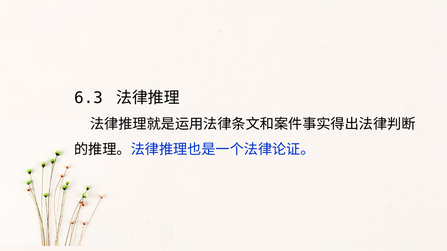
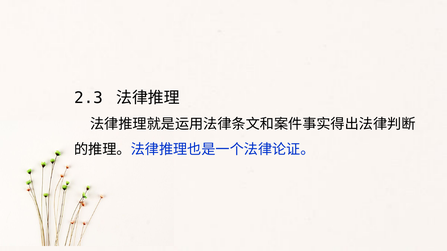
6.3: 6.3 -> 2.3
